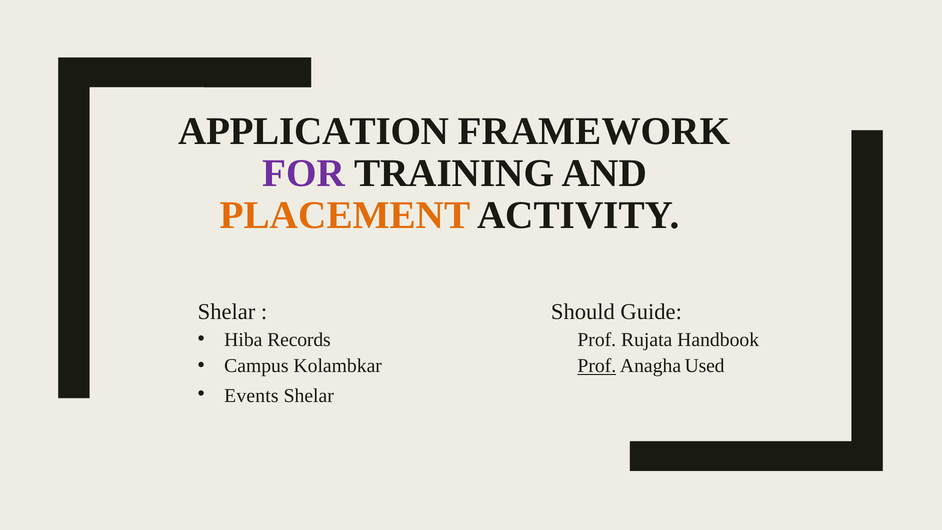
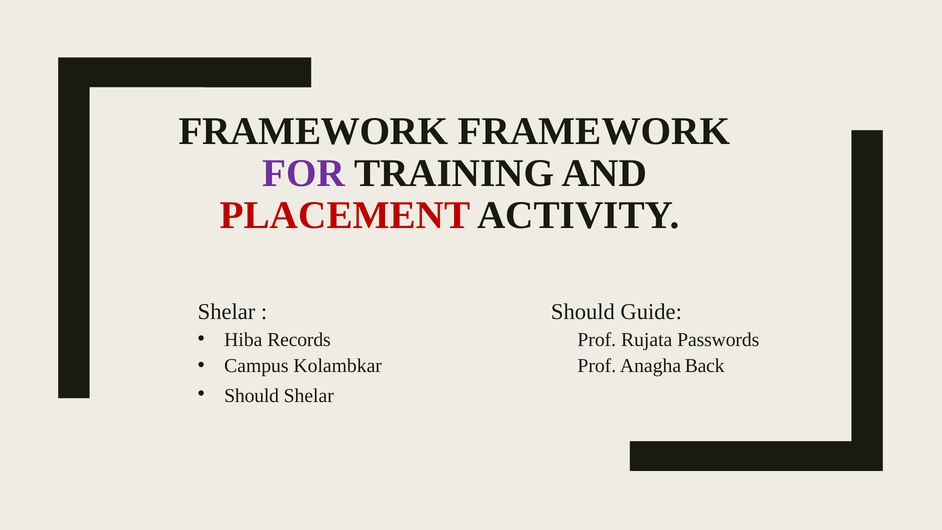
APPLICATION at (314, 131): APPLICATION -> FRAMEWORK
PLACEMENT colour: orange -> red
Handbook: Handbook -> Passwords
Prof at (597, 366) underline: present -> none
Used: Used -> Back
Events at (251, 396): Events -> Should
